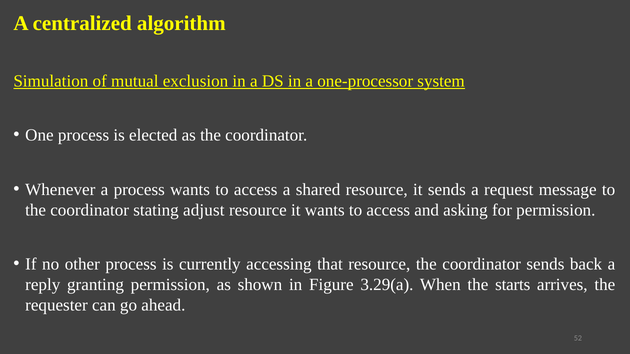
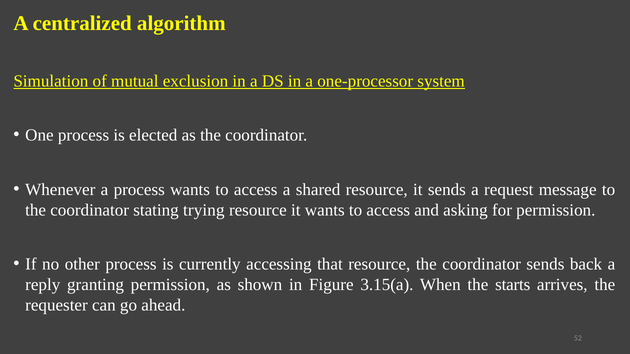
adjust: adjust -> trying
3.29(a: 3.29(a -> 3.15(a
